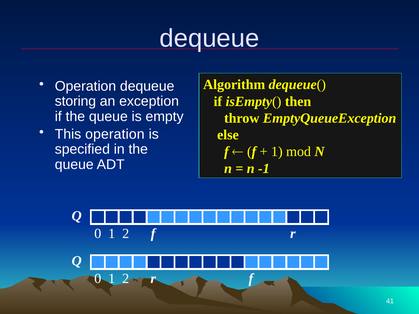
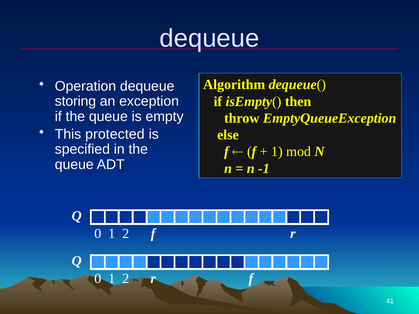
This operation: operation -> protected
